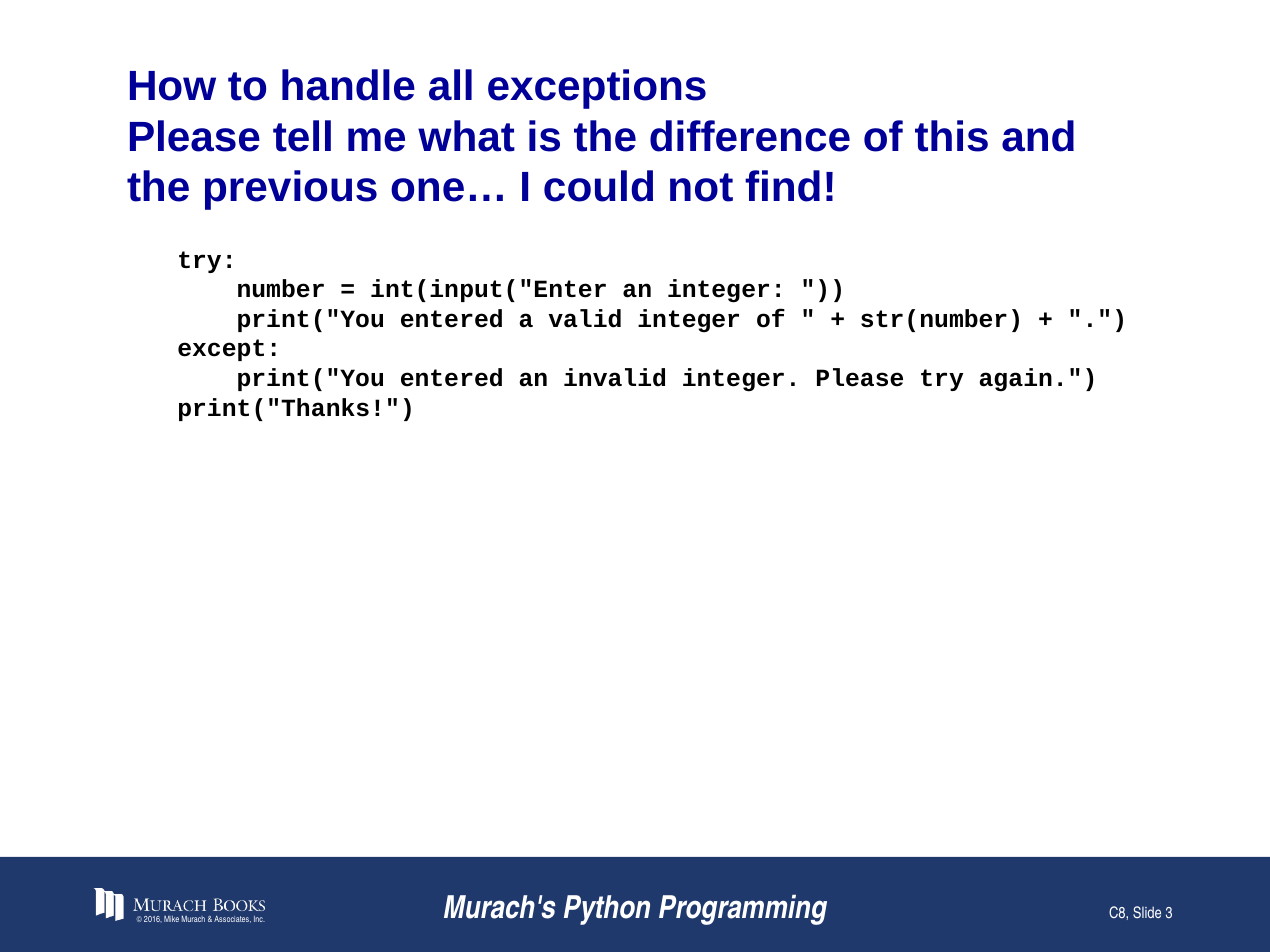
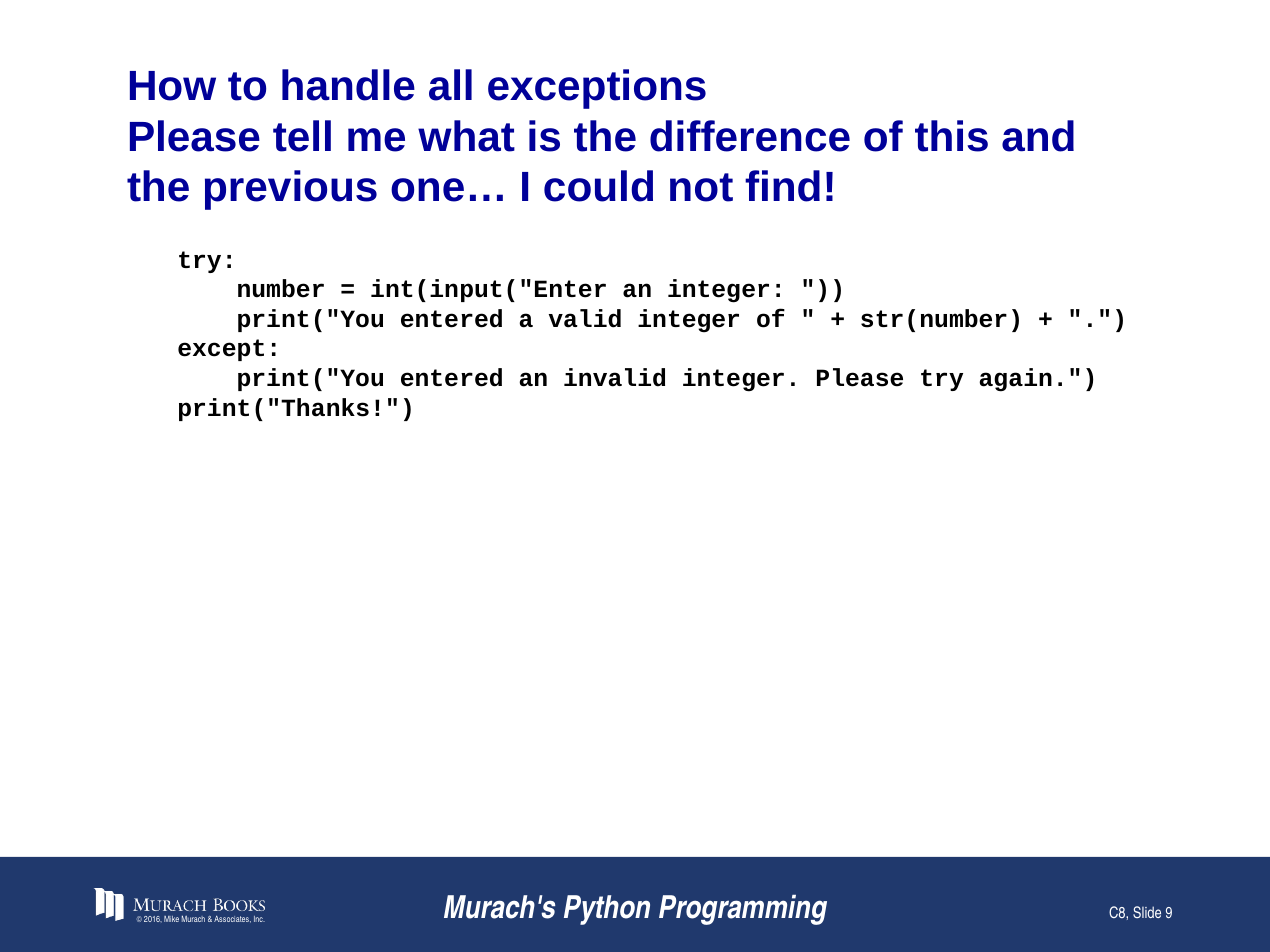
3: 3 -> 9
